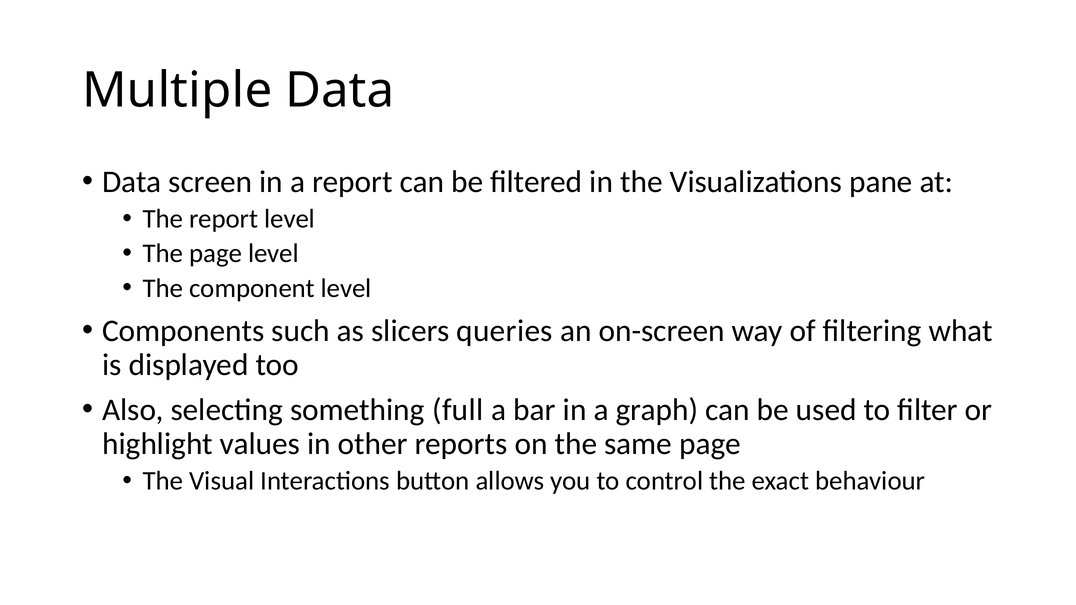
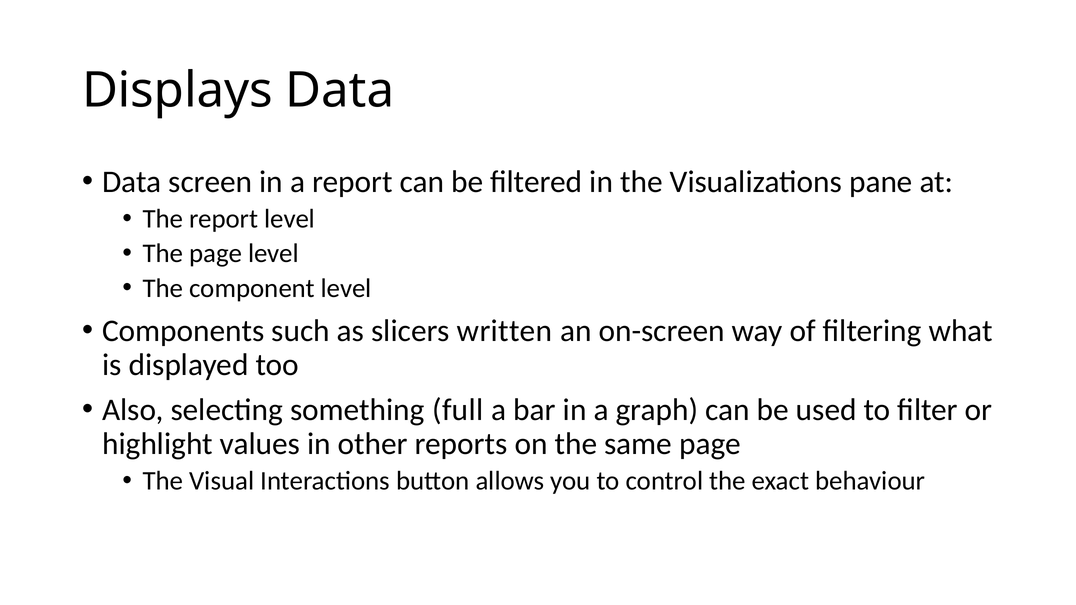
Multiple: Multiple -> Displays
queries: queries -> written
